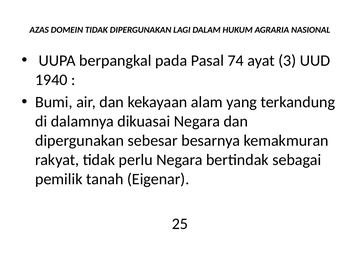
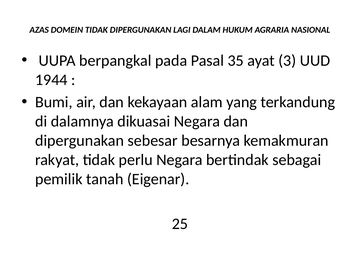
74: 74 -> 35
1940: 1940 -> 1944
